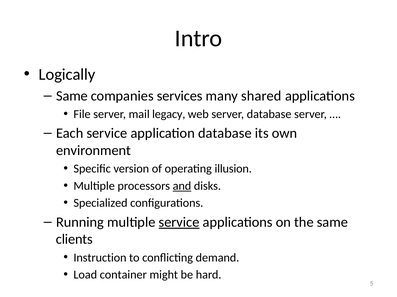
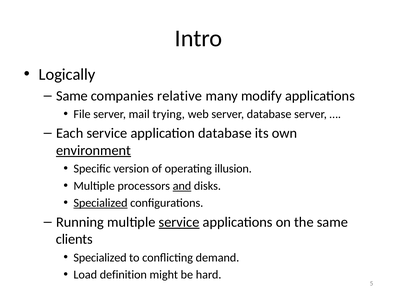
services: services -> relative
shared: shared -> modify
legacy: legacy -> trying
environment underline: none -> present
Specialized at (100, 204) underline: none -> present
Instruction at (100, 258): Instruction -> Specialized
container: container -> definition
